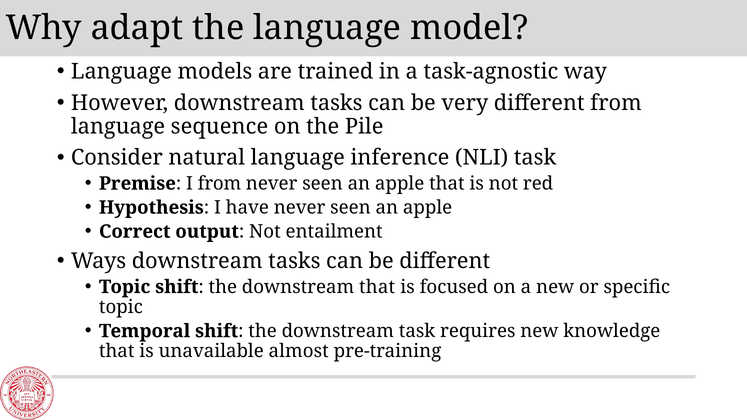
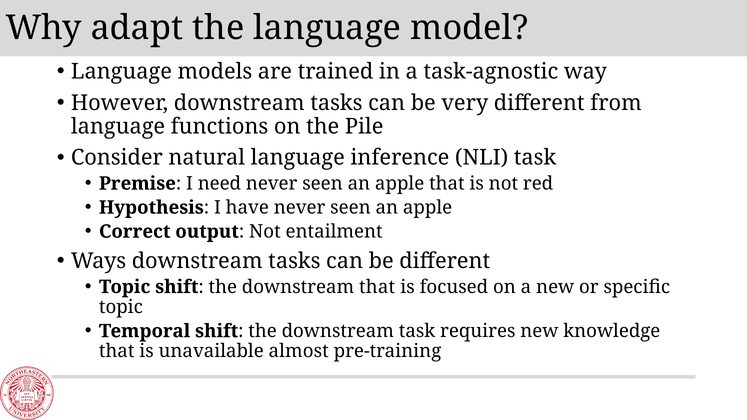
sequence: sequence -> functions
I from: from -> need
